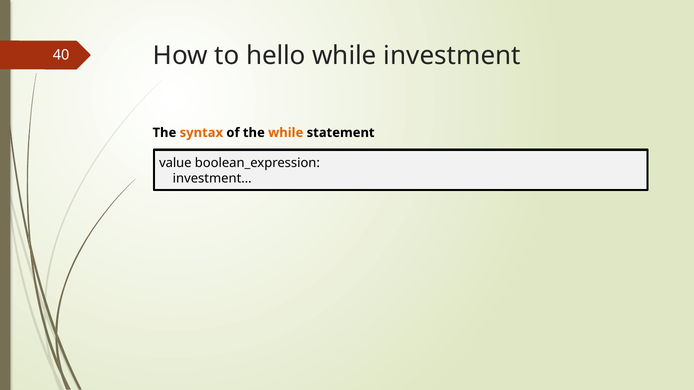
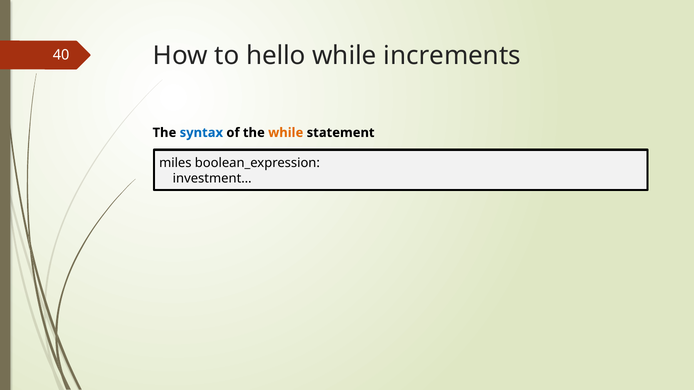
investment: investment -> increments
syntax colour: orange -> blue
value: value -> miles
